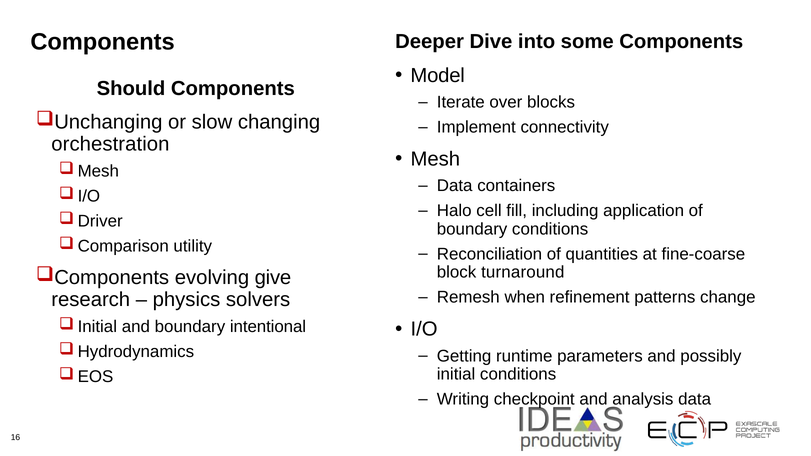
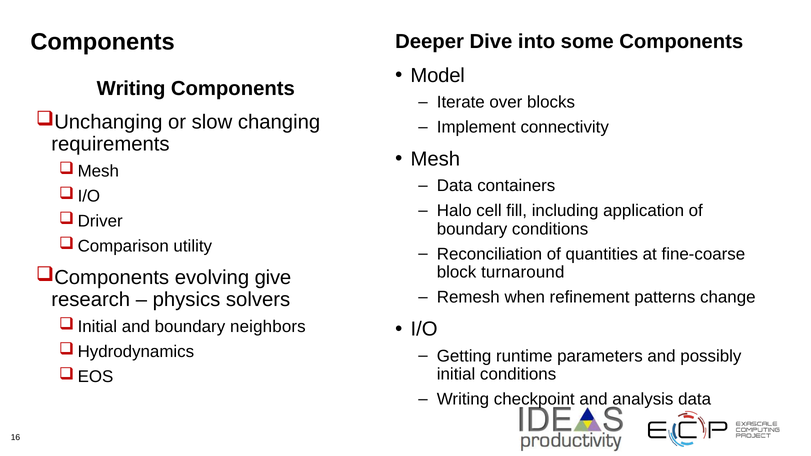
Should at (131, 89): Should -> Writing
orchestration: orchestration -> requirements
intentional: intentional -> neighbors
